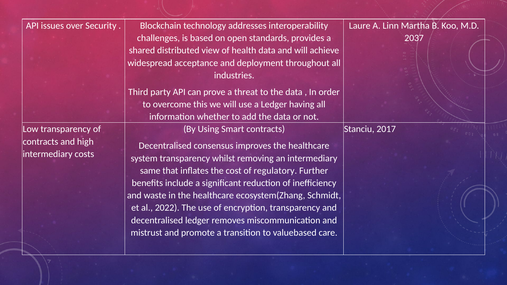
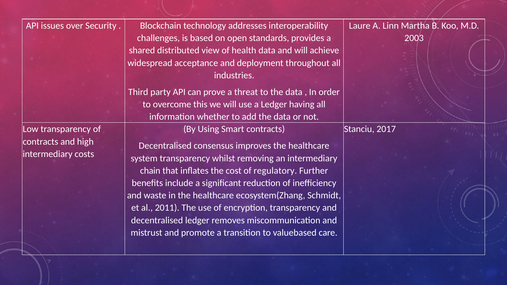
2037: 2037 -> 2003
same: same -> chain
2022: 2022 -> 2011
